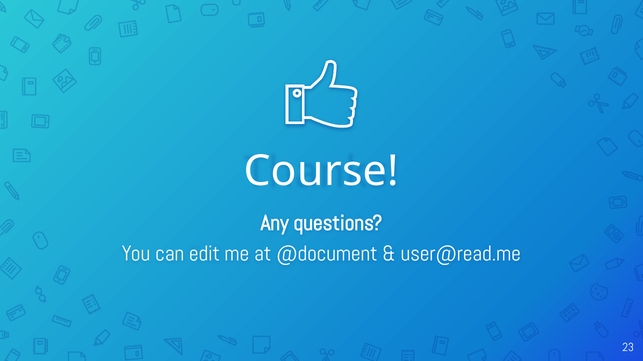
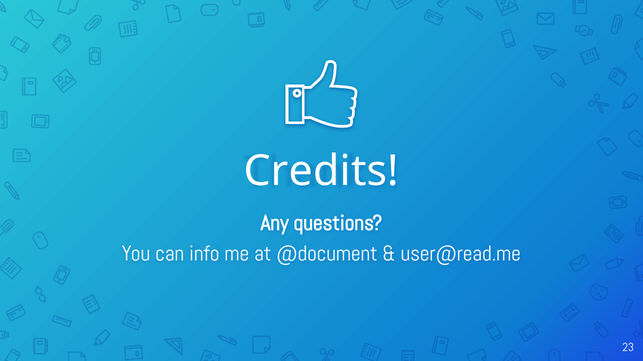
Course: Course -> Credits
edit: edit -> info
